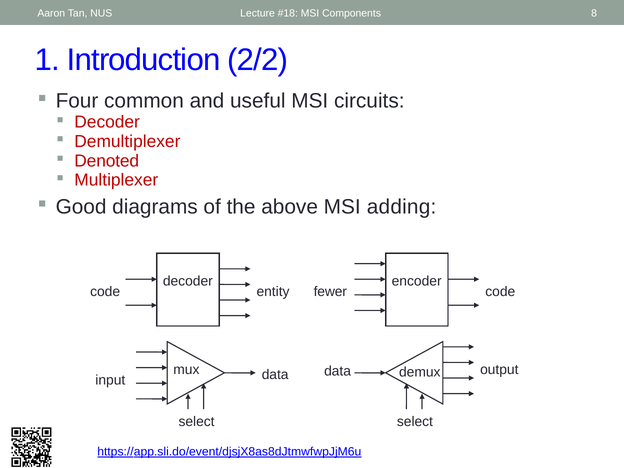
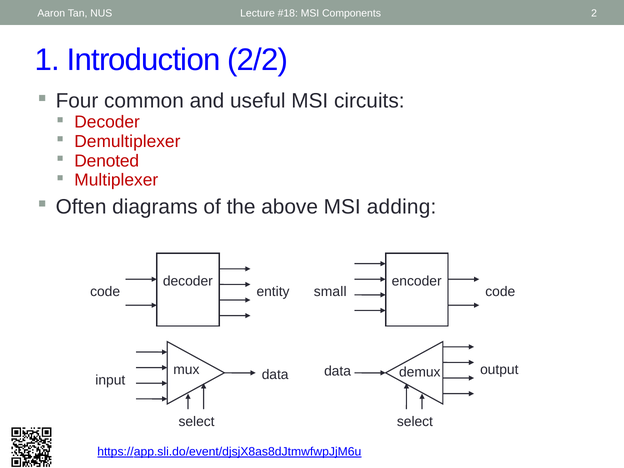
8: 8 -> 2
Good: Good -> Often
fewer: fewer -> small
